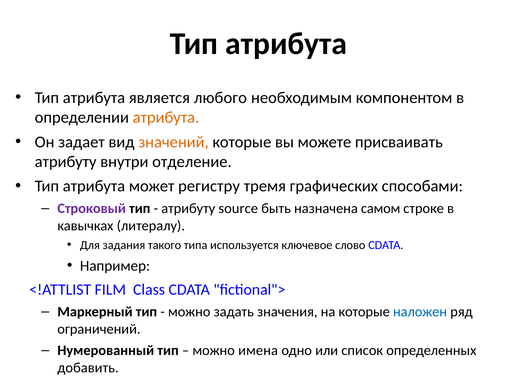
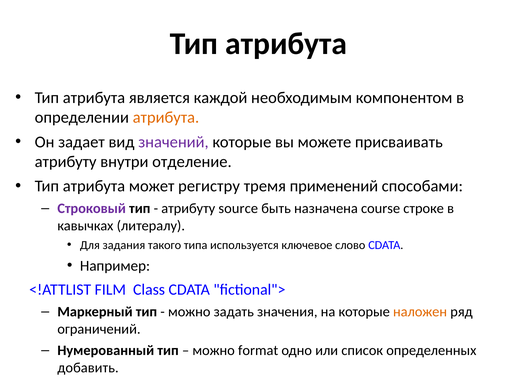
любого: любого -> каждой
значений colour: orange -> purple
графических: графических -> применений
самом: самом -> course
наложен colour: blue -> orange
имена: имена -> format
